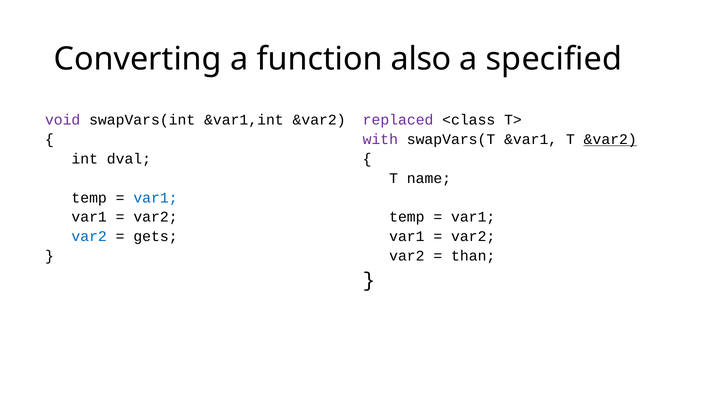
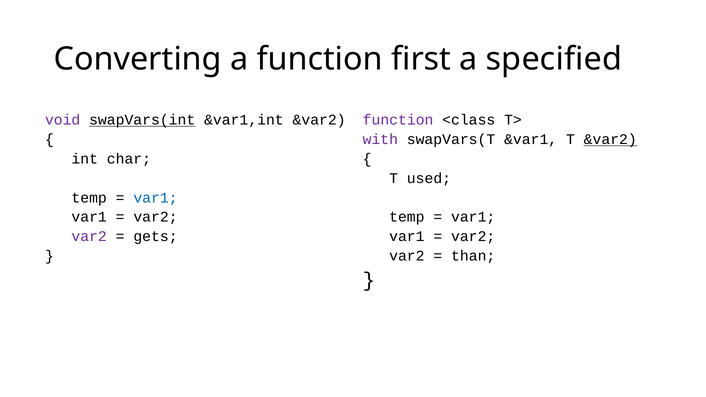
also: also -> first
swapVars(int underline: none -> present
replaced at (398, 120): replaced -> function
dval: dval -> char
name: name -> used
var2 at (89, 237) colour: blue -> purple
